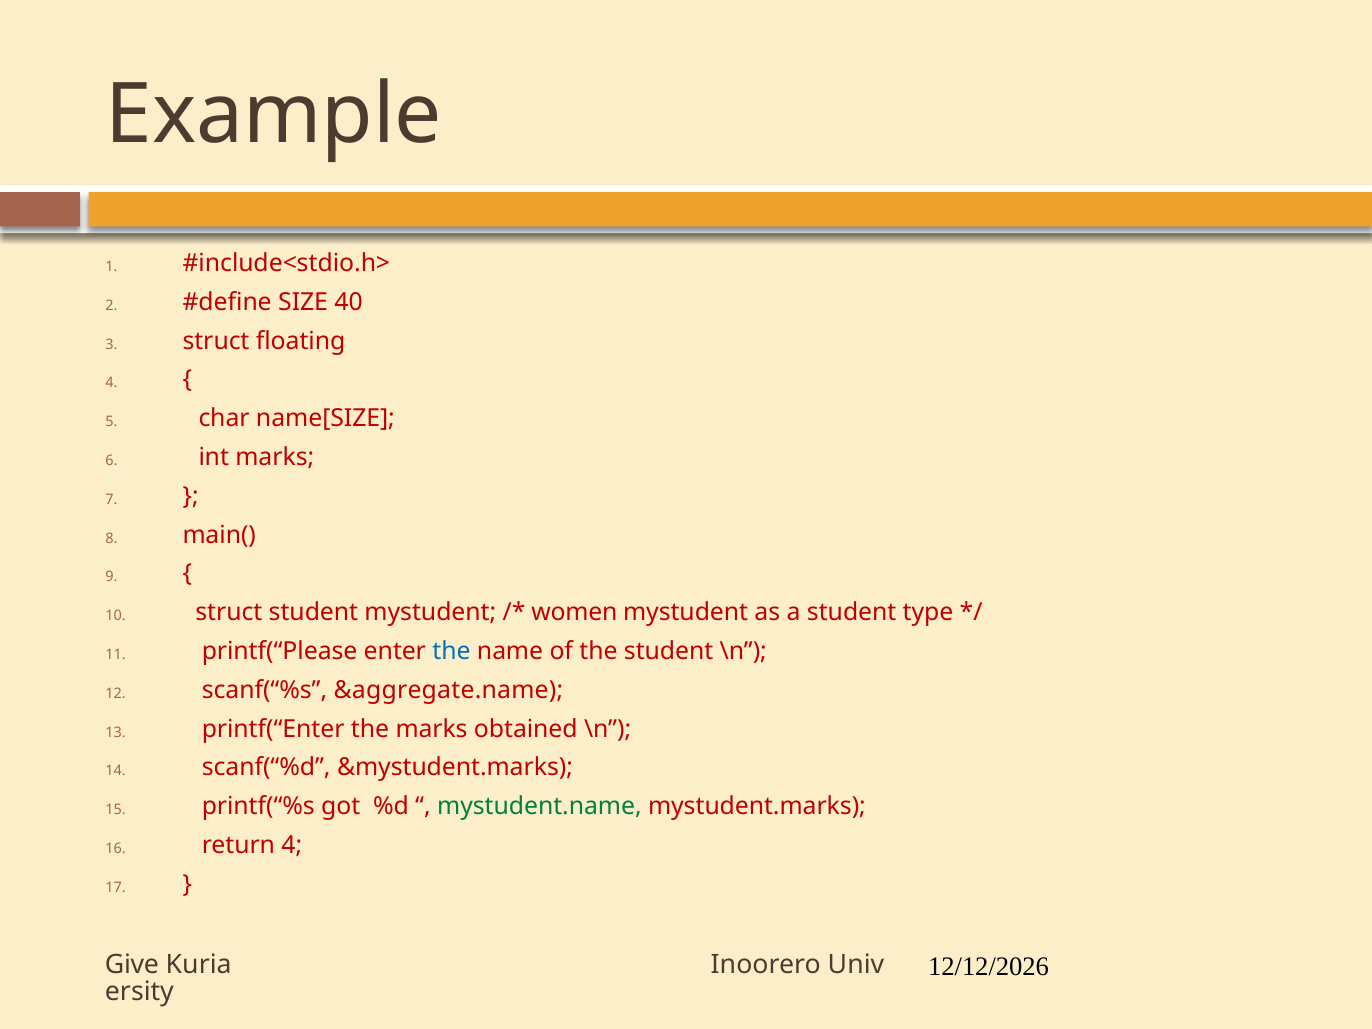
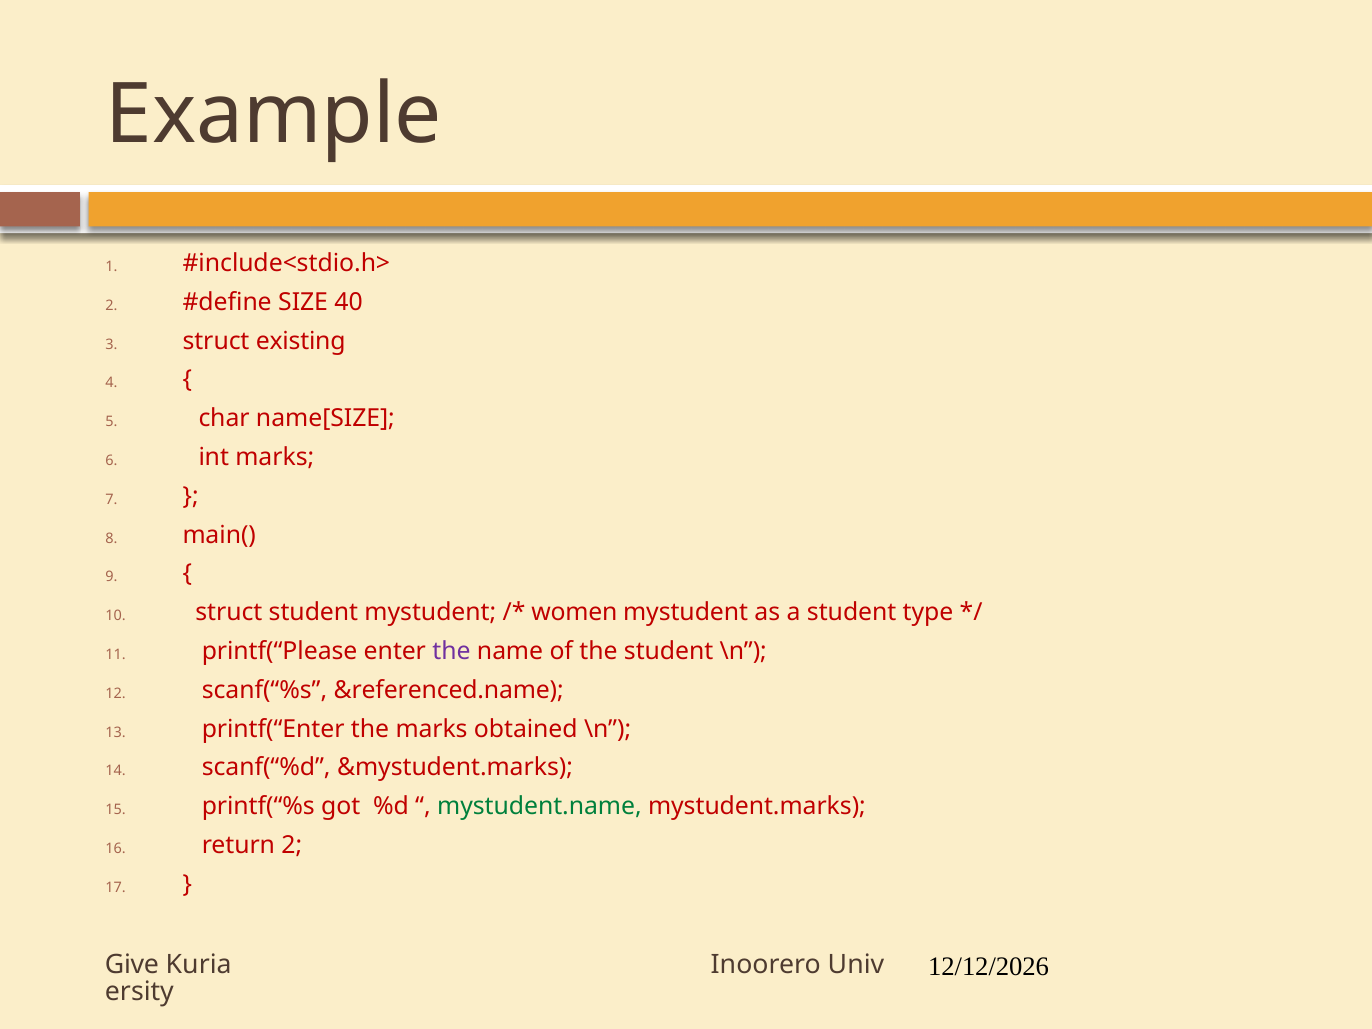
floating: floating -> existing
the at (451, 651) colour: blue -> purple
&aggregate.name: &aggregate.name -> &referenced.name
return 4: 4 -> 2
